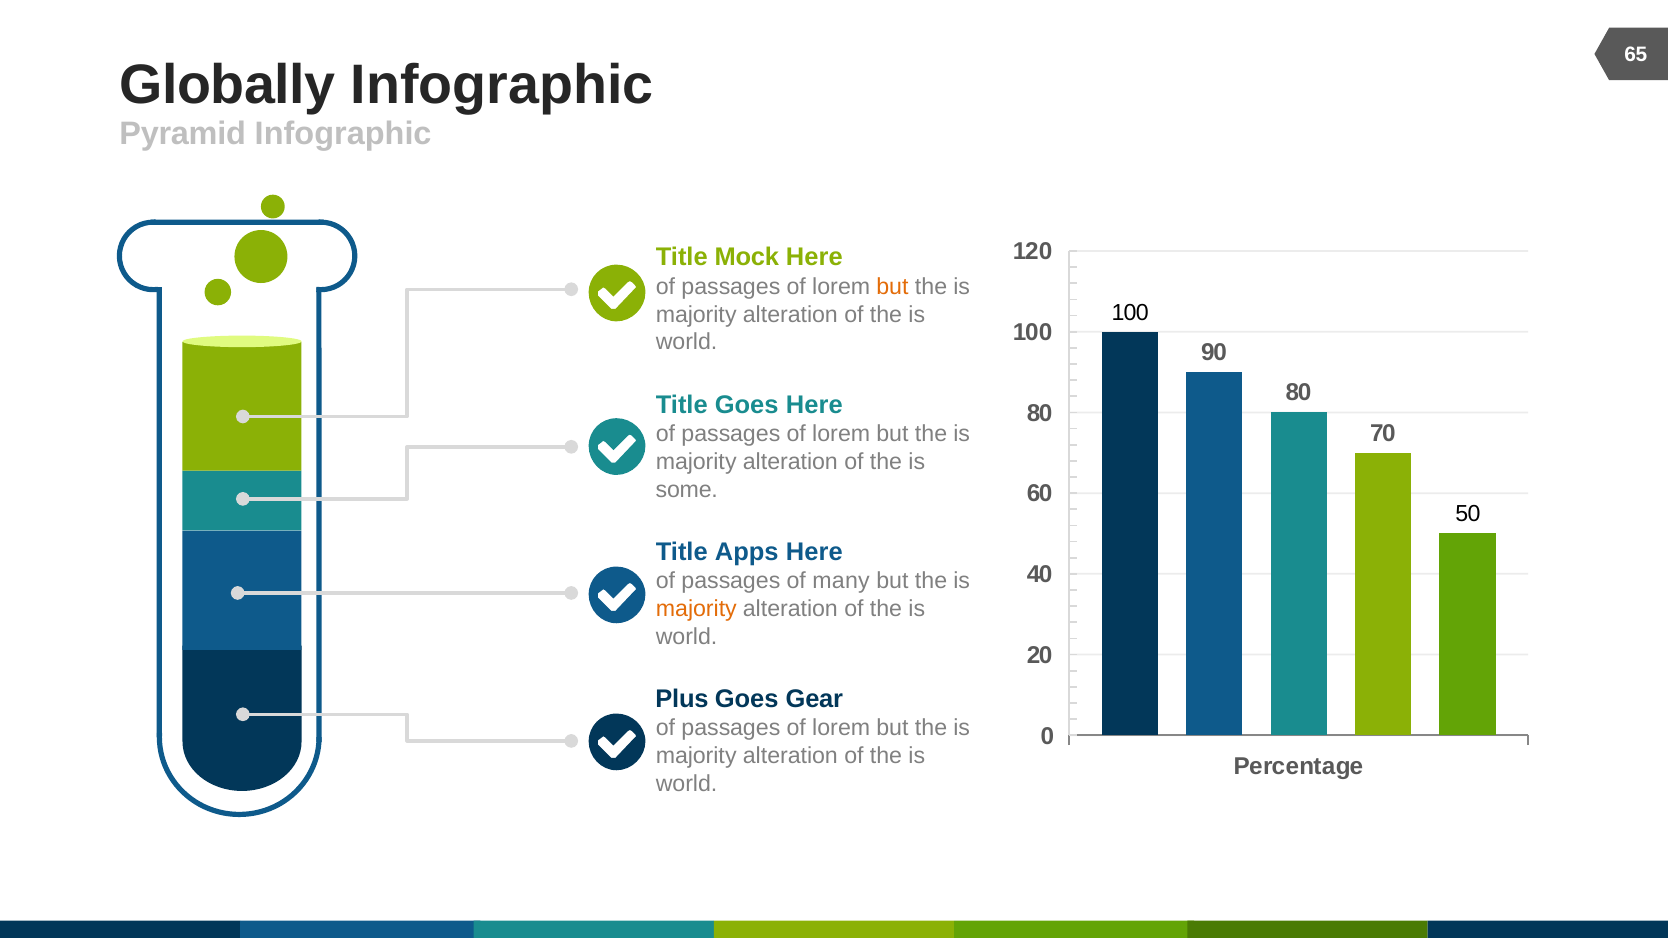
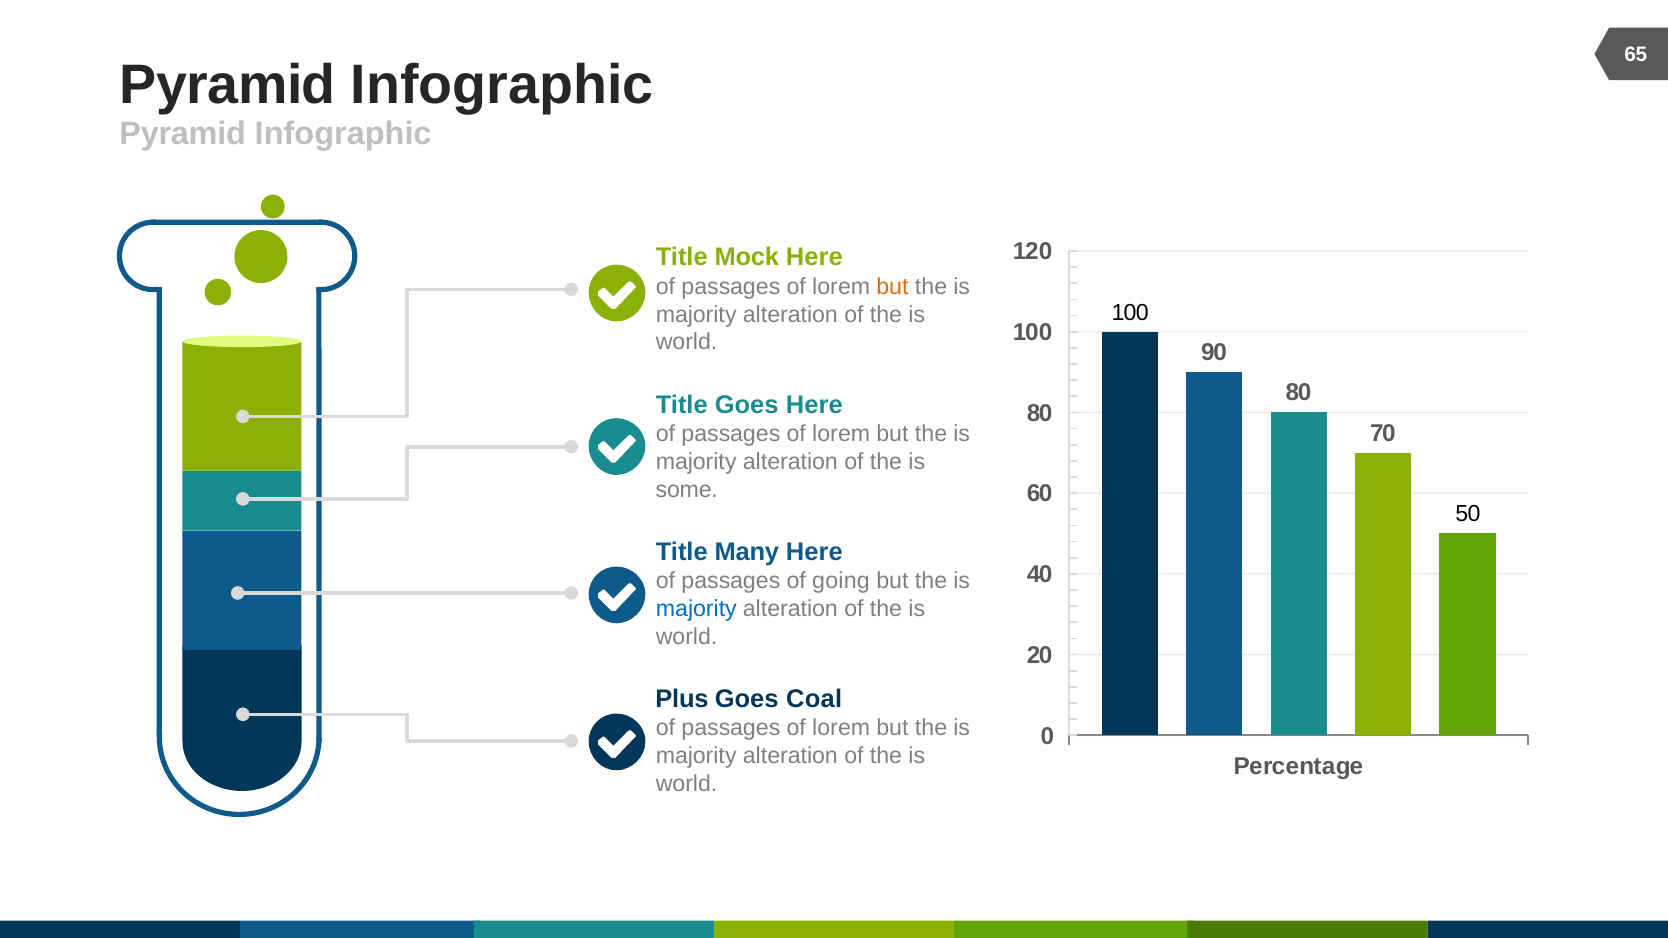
Globally at (228, 85): Globally -> Pyramid
Apps: Apps -> Many
many: many -> going
majority at (696, 609) colour: orange -> blue
Gear: Gear -> Coal
